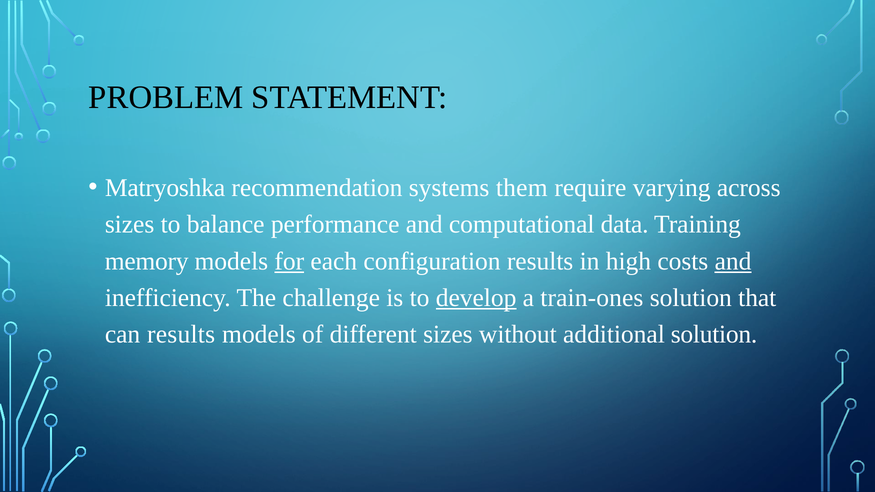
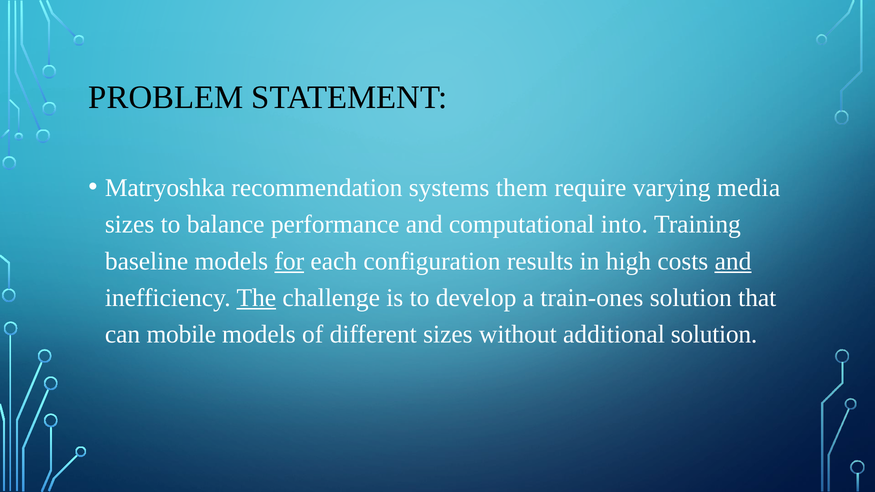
across: across -> media
data: data -> into
memory: memory -> baseline
The underline: none -> present
develop underline: present -> none
can results: results -> mobile
